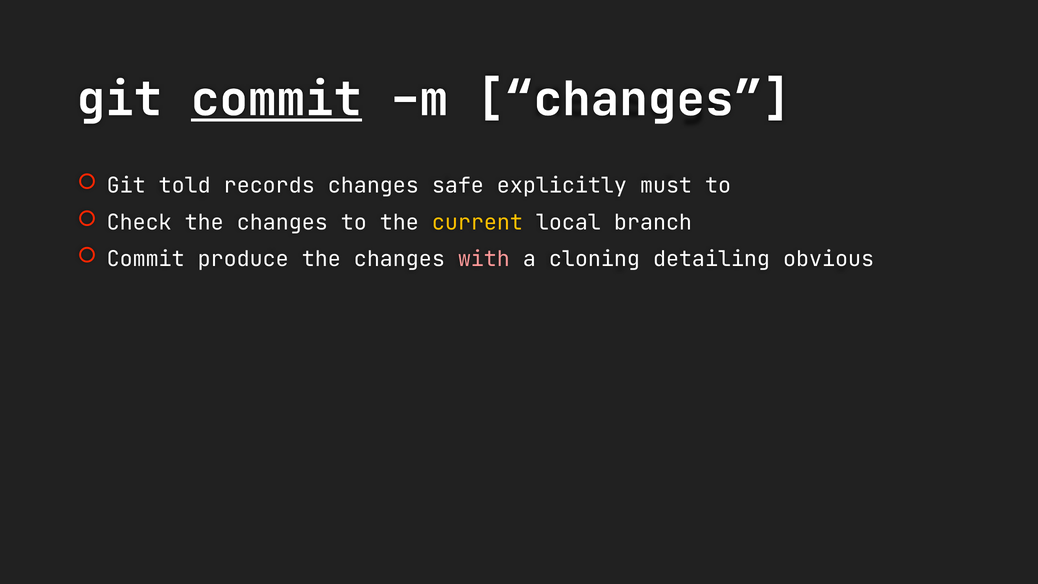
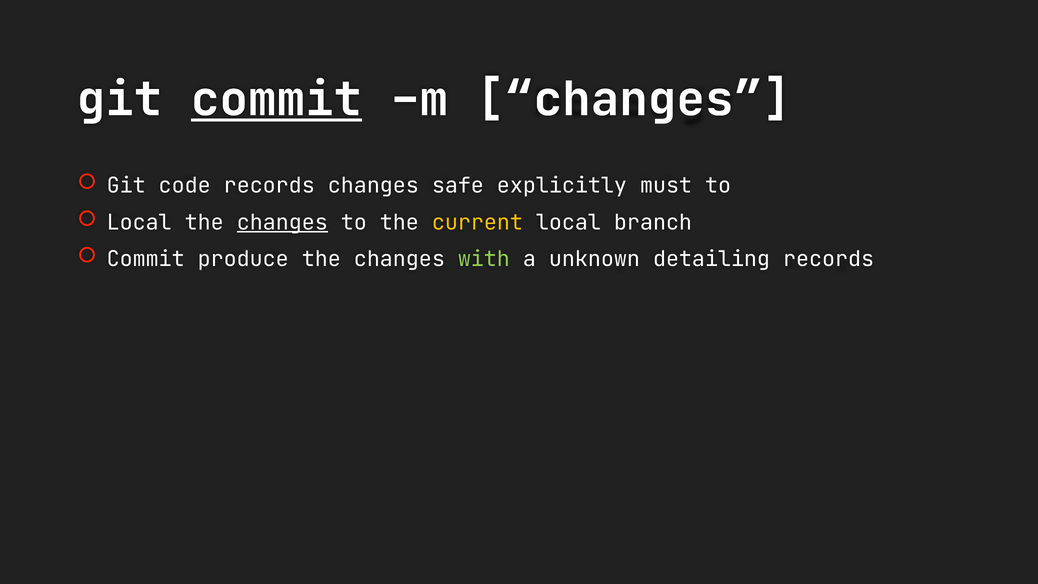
told: told -> code
Check at (139, 222): Check -> Local
changes at (282, 222) underline: none -> present
with colour: pink -> light green
cloning: cloning -> unknown
detailing obvious: obvious -> records
